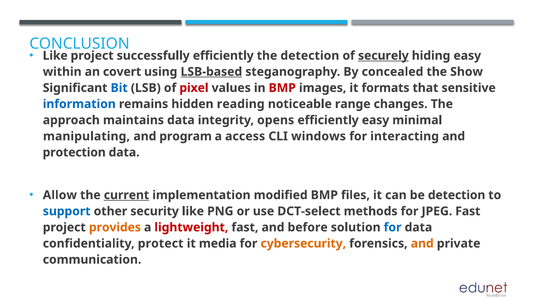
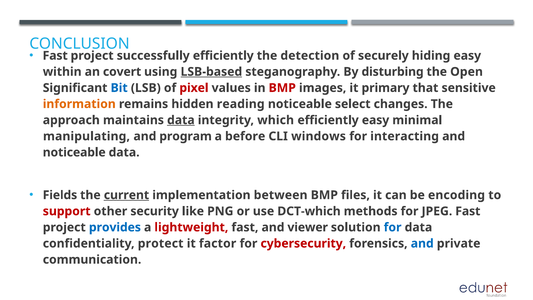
Like at (55, 56): Like -> Fast
securely underline: present -> none
concealed: concealed -> disturbing
Show: Show -> Open
formats: formats -> primary
information colour: blue -> orange
range: range -> select
data at (181, 120) underline: none -> present
opens: opens -> which
access: access -> before
protection at (74, 152): protection -> noticeable
Allow: Allow -> Fields
modified: modified -> between
be detection: detection -> encoding
support colour: blue -> red
DCT-select: DCT-select -> DCT-which
provides colour: orange -> blue
before: before -> viewer
media: media -> factor
cybersecurity colour: orange -> red
and at (422, 243) colour: orange -> blue
